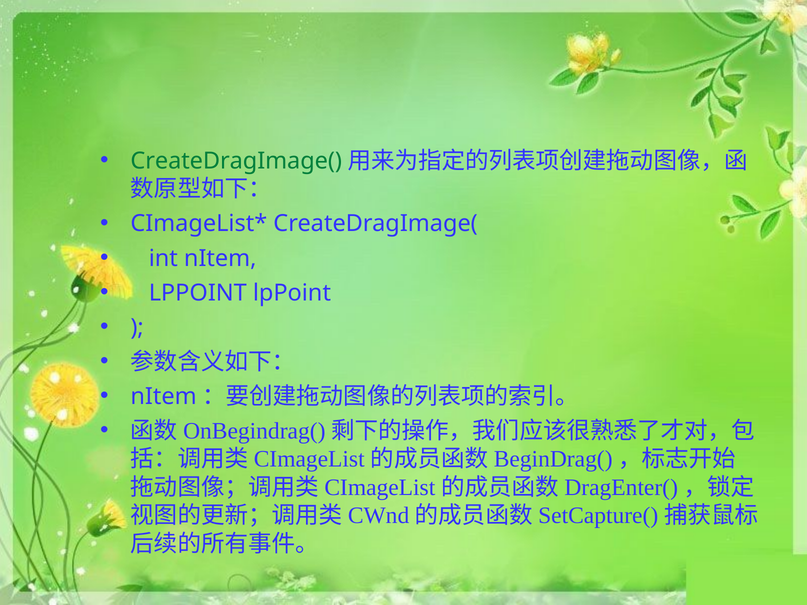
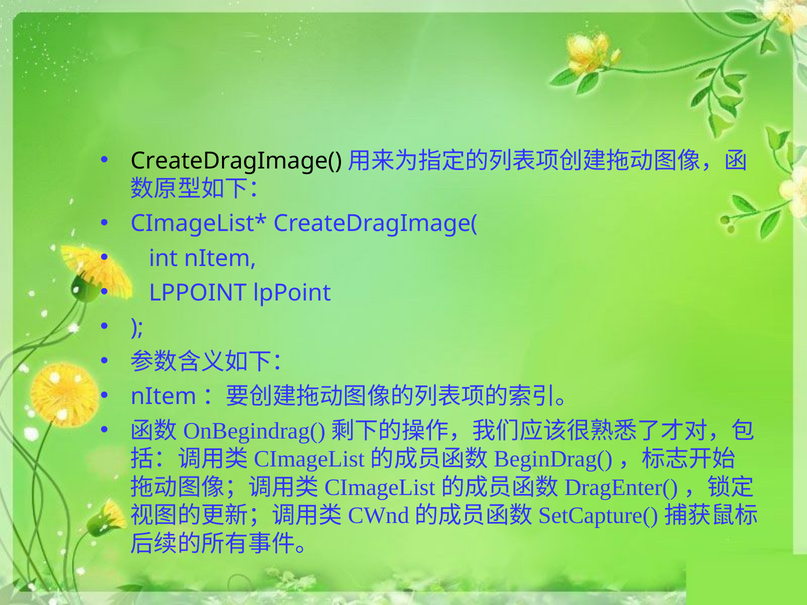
CreateDragImage( at (236, 161) colour: green -> black
